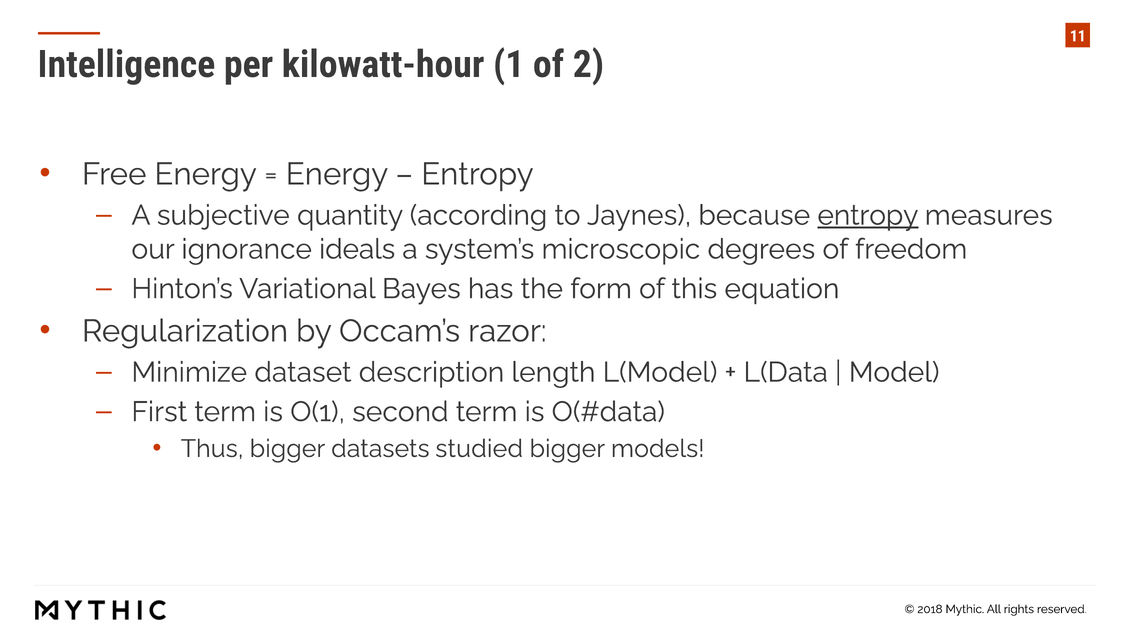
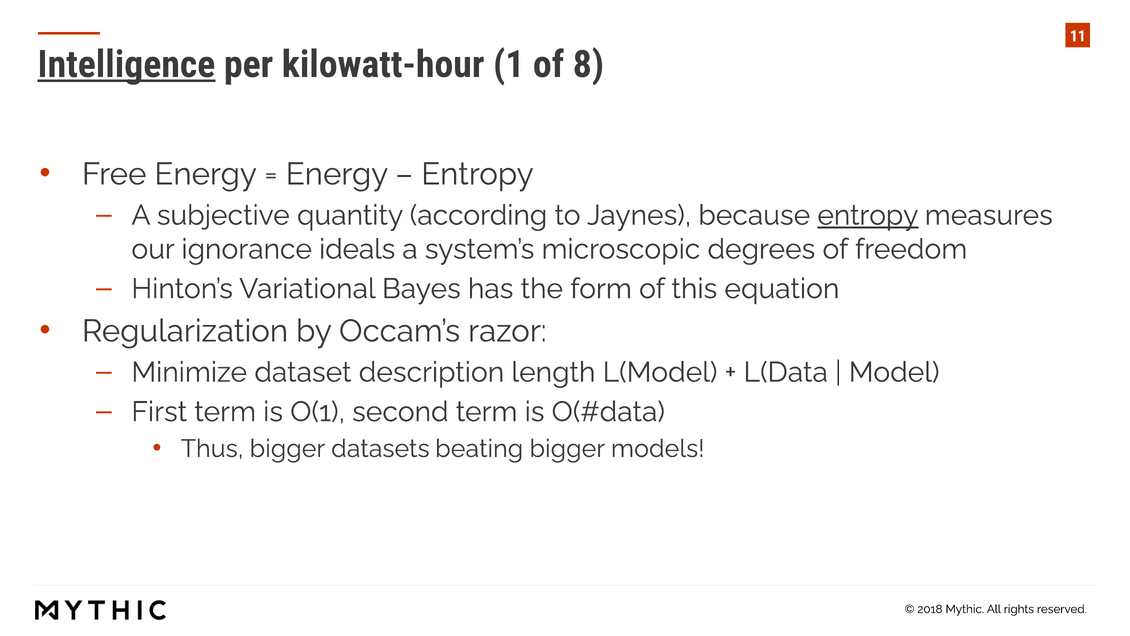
Intelligence underline: none -> present
2: 2 -> 8
studied: studied -> beating
